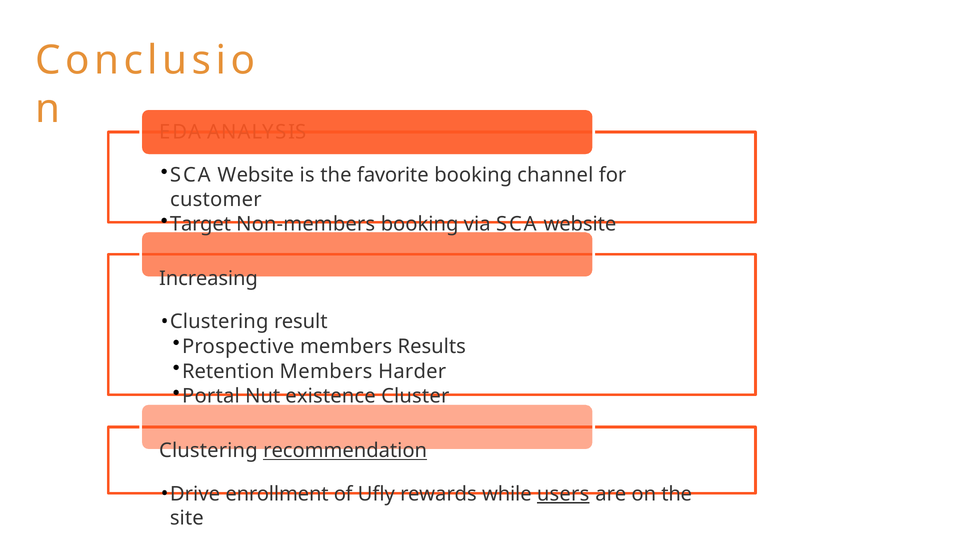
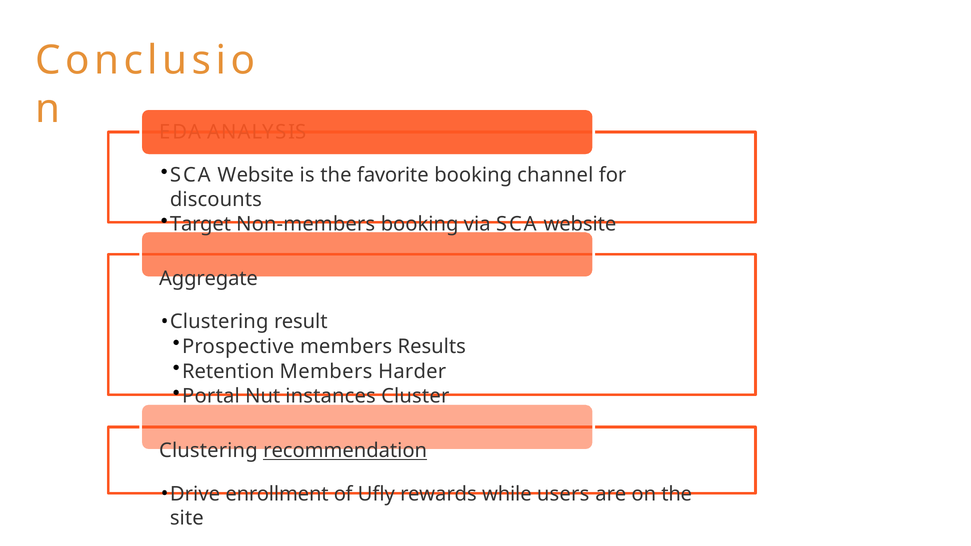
customer: customer -> discounts
Increasing: Increasing -> Aggregate
existence: existence -> instances
users underline: present -> none
